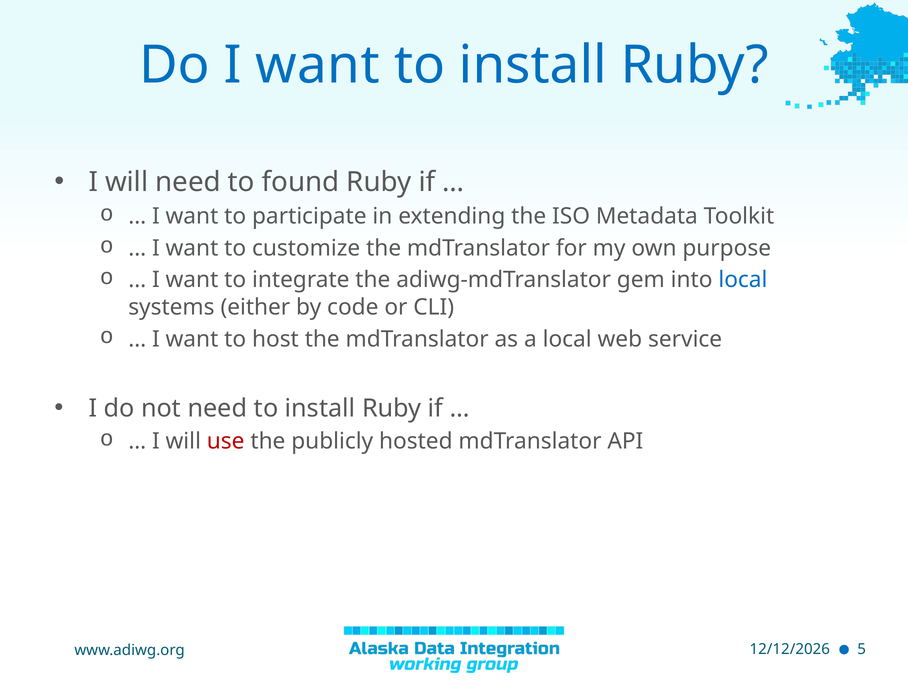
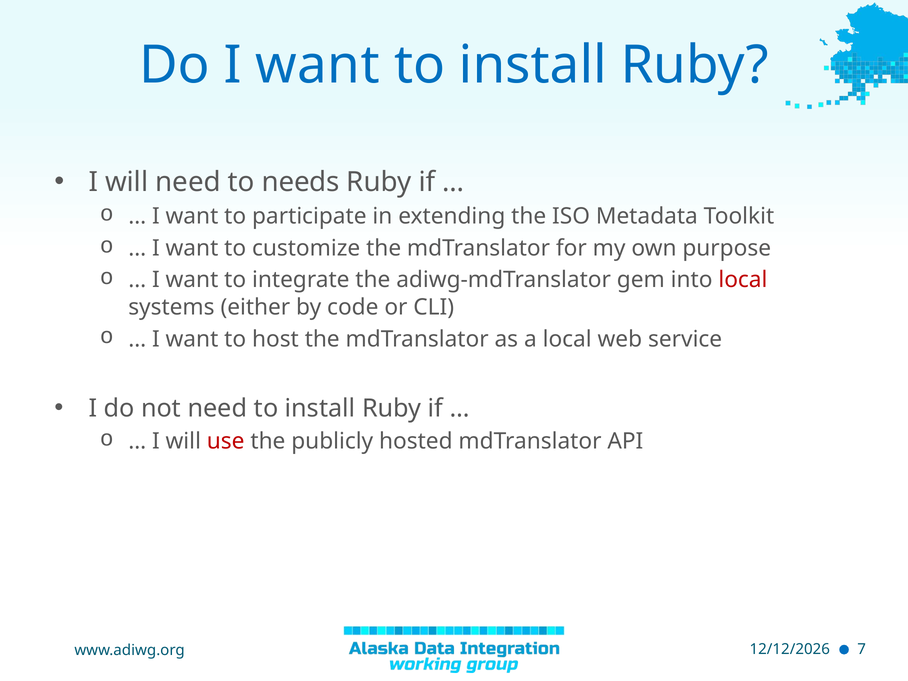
found: found -> needs
local at (743, 280) colour: blue -> red
5: 5 -> 7
